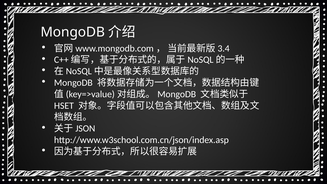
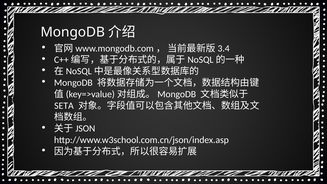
HSET: HSET -> SETA
